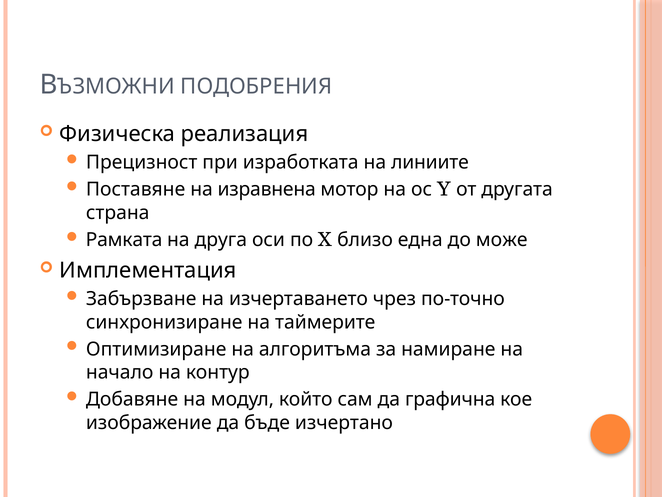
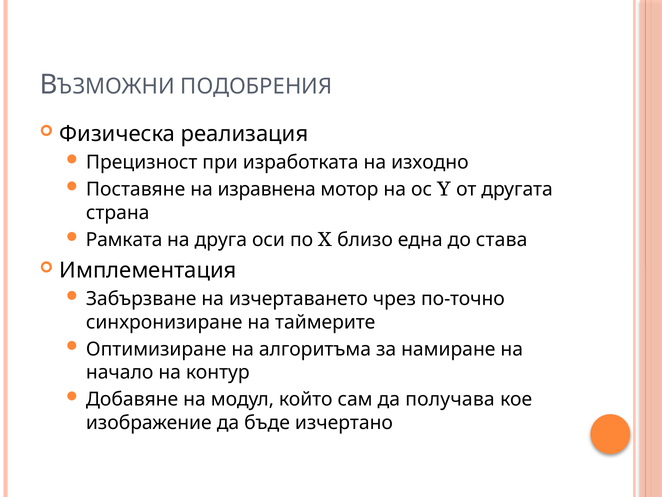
линиите: линиите -> изходно
може: може -> става
графична: графична -> получава
